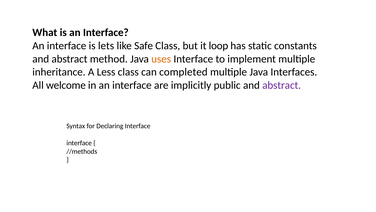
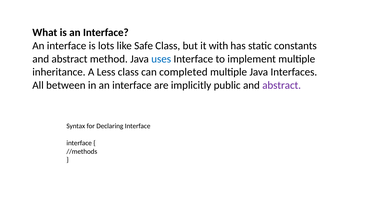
lets: lets -> lots
loop: loop -> with
uses colour: orange -> blue
welcome: welcome -> between
